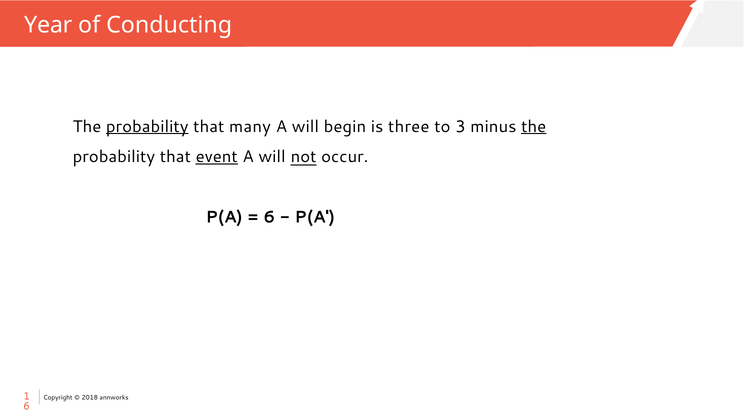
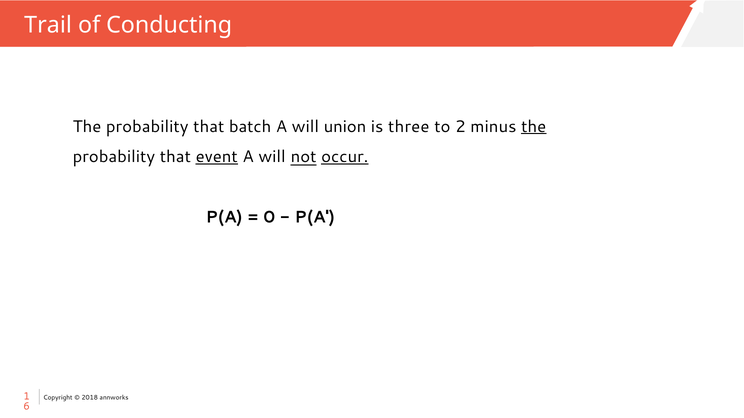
Year: Year -> Trail
probability at (147, 127) underline: present -> none
many: many -> batch
begin: begin -> union
3: 3 -> 2
occur underline: none -> present
6 at (269, 217): 6 -> 0
